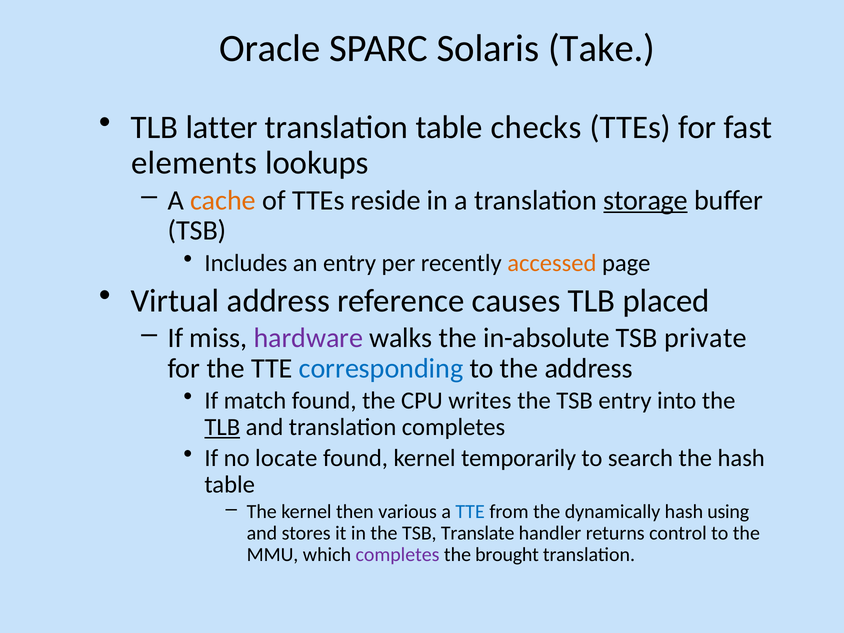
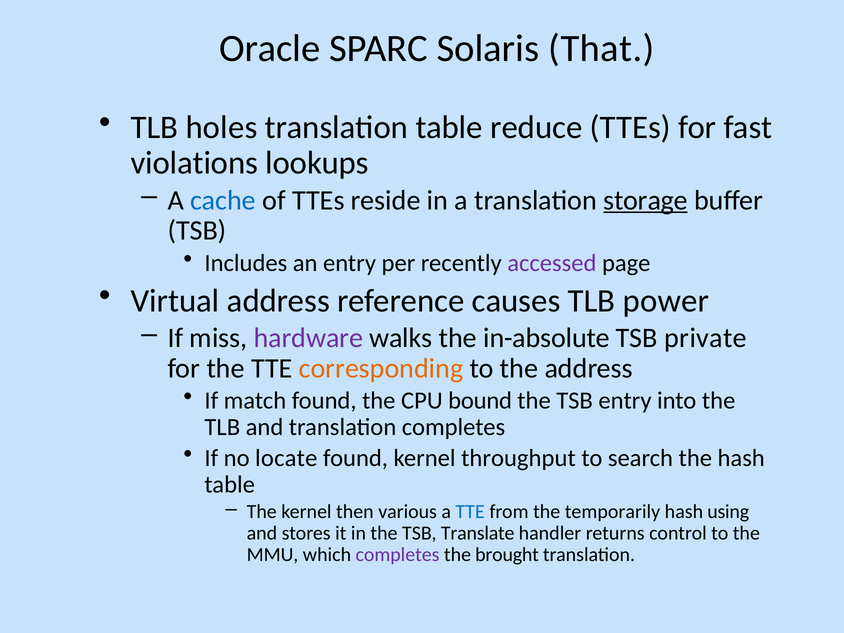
Take: Take -> That
latter: latter -> holes
checks: checks -> reduce
elements: elements -> violations
cache colour: orange -> blue
accessed colour: orange -> purple
placed: placed -> power
corresponding colour: blue -> orange
writes: writes -> bound
TLB at (222, 427) underline: present -> none
temporarily: temporarily -> throughput
dynamically: dynamically -> temporarily
